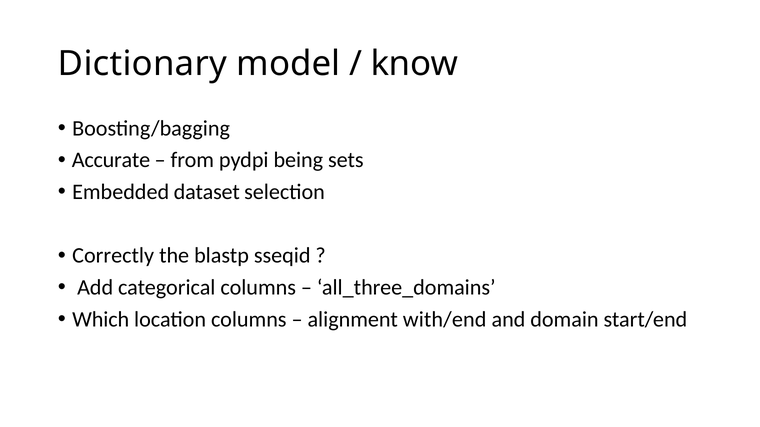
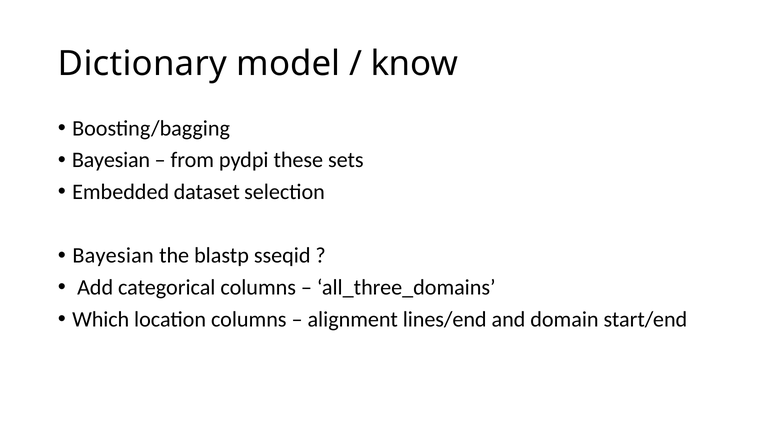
Accurate at (111, 160): Accurate -> Bayesian
being: being -> these
Correctly at (113, 256): Correctly -> Bayesian
with/end: with/end -> lines/end
